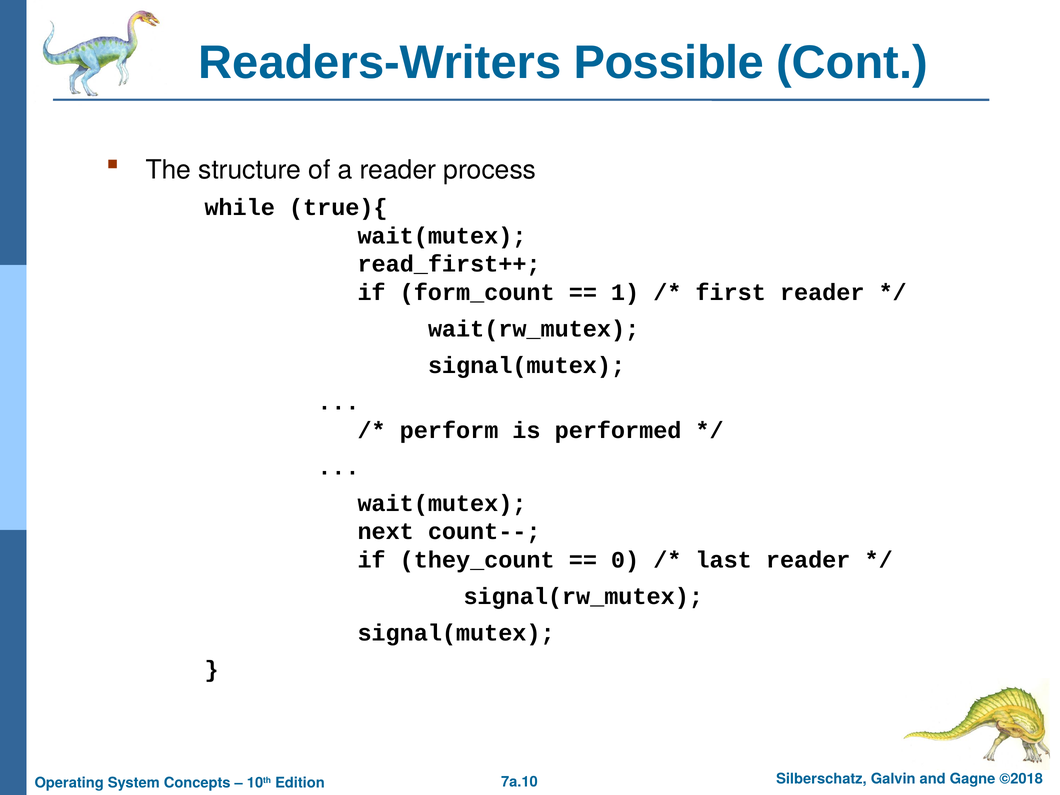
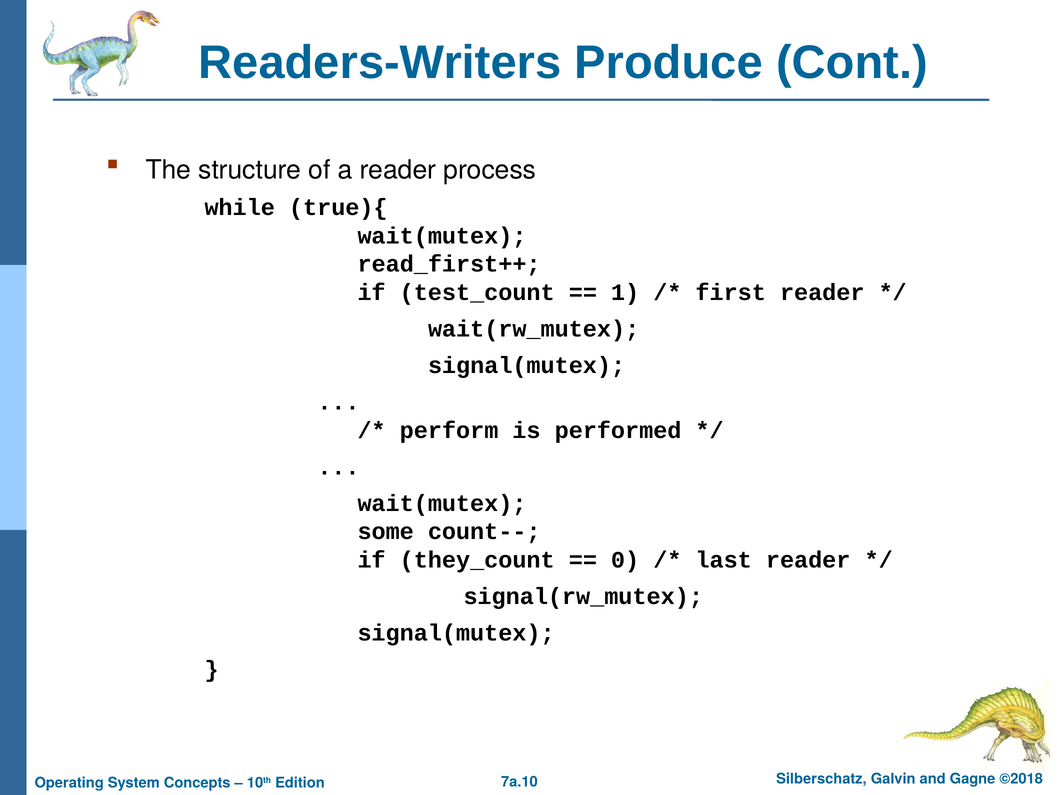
Possible: Possible -> Produce
form_count: form_count -> test_count
next: next -> some
